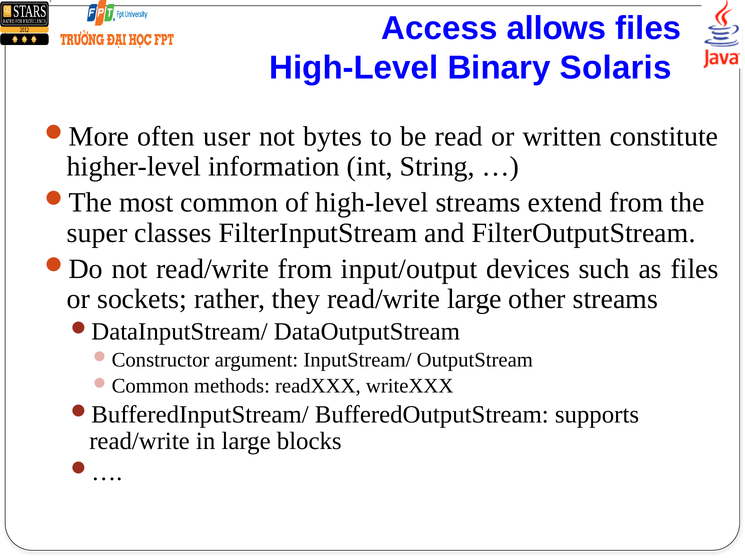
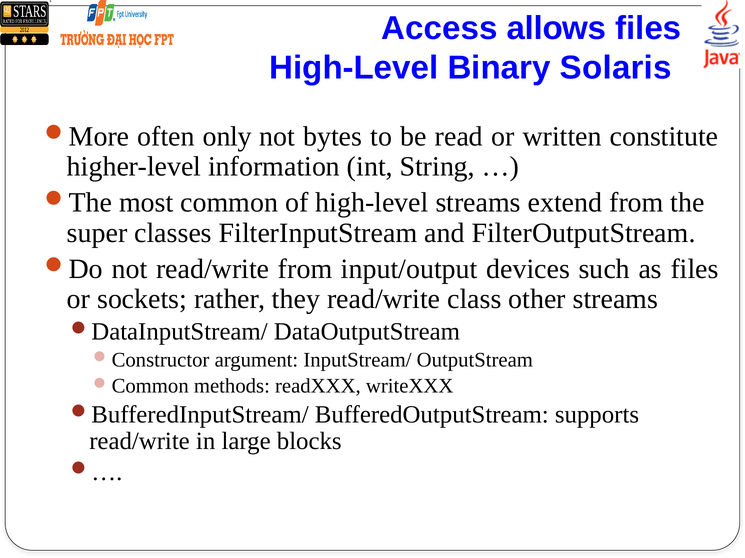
user: user -> only
read/write large: large -> class
